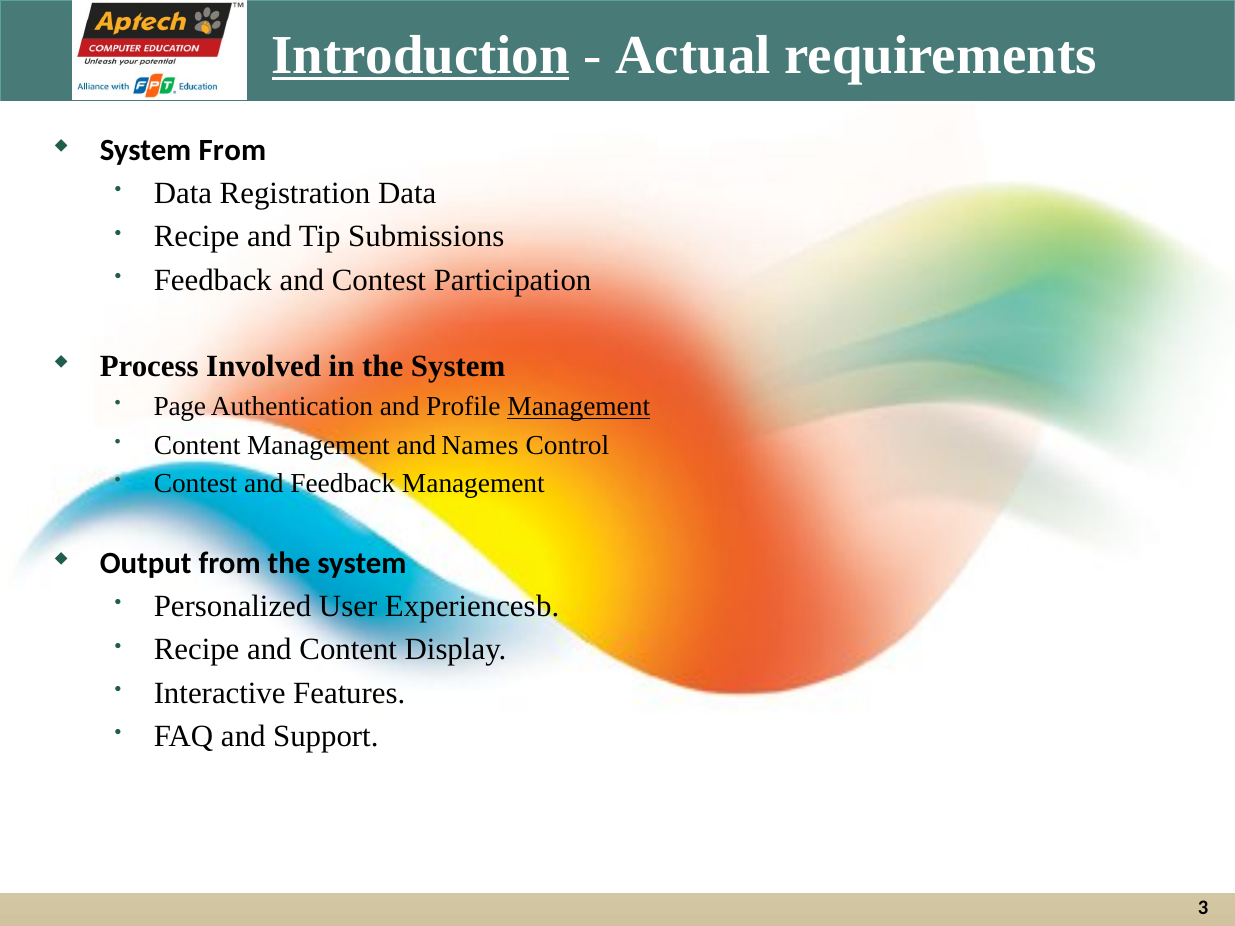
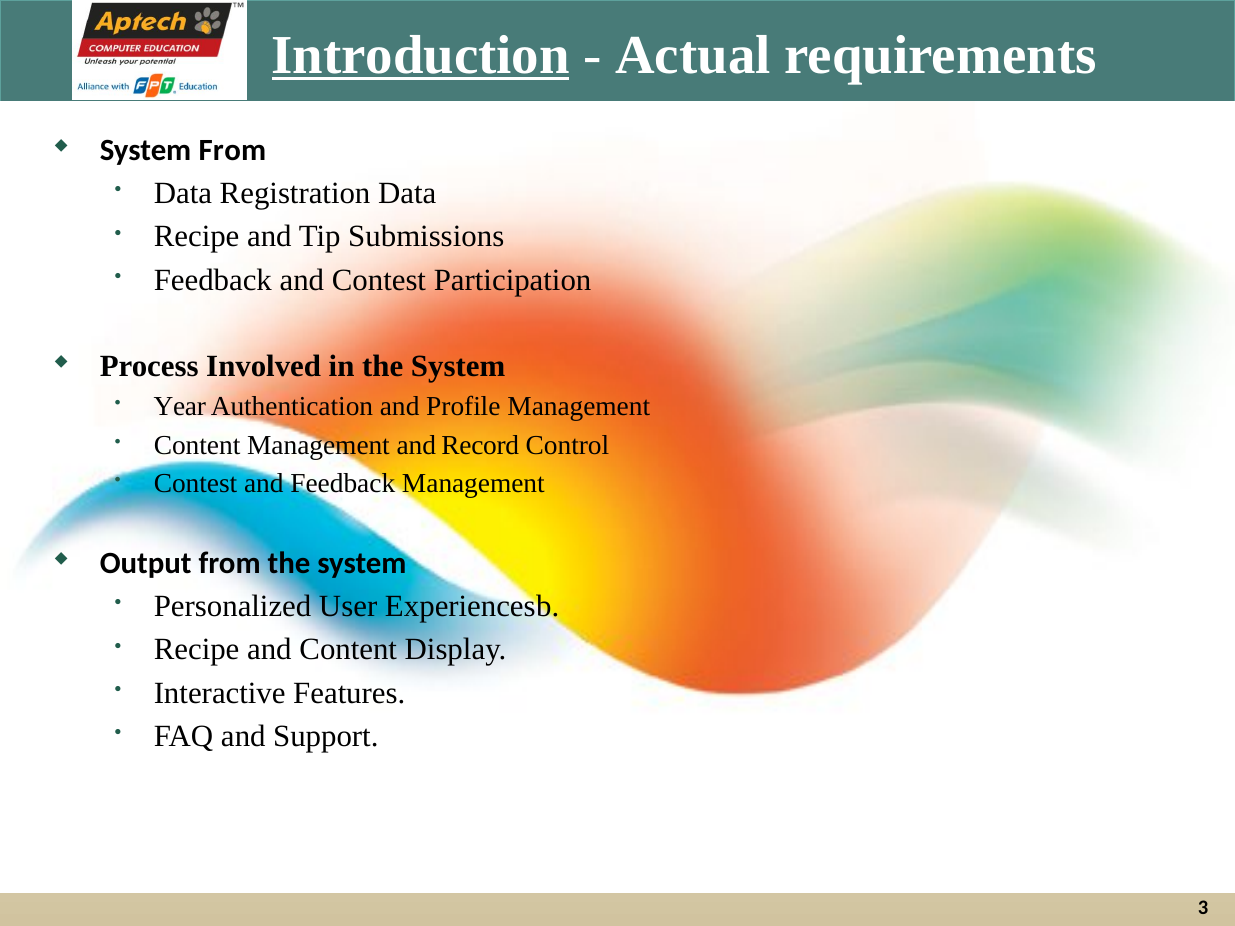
Page: Page -> Year
Management at (579, 407) underline: present -> none
Names: Names -> Record
